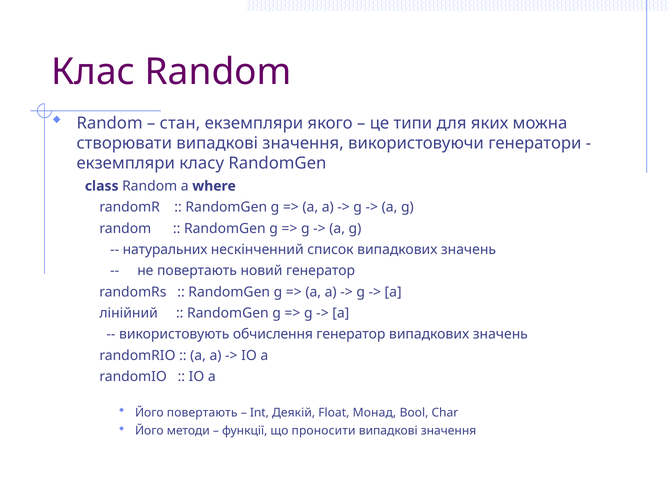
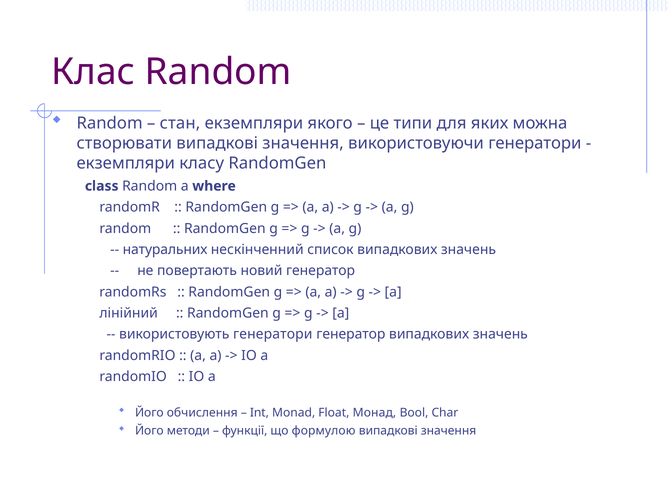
використовують обчислення: обчислення -> генератори
Його повертають: повертають -> обчислення
Деякій: Деякій -> Monad
проносити: проносити -> формулою
